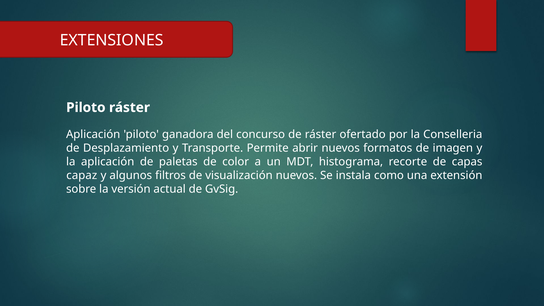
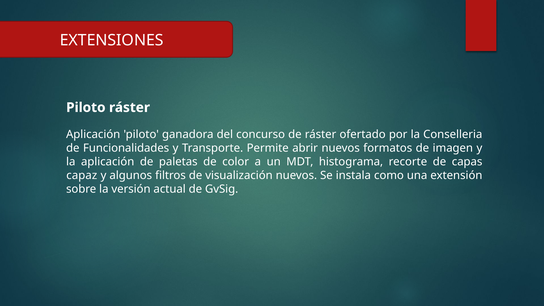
Desplazamiento: Desplazamiento -> Funcionalidades
